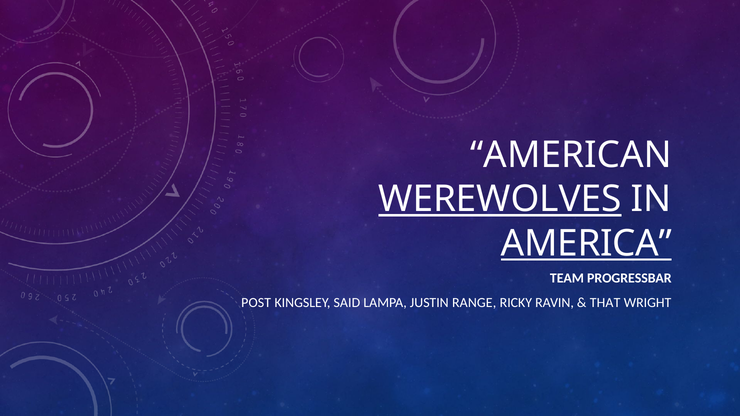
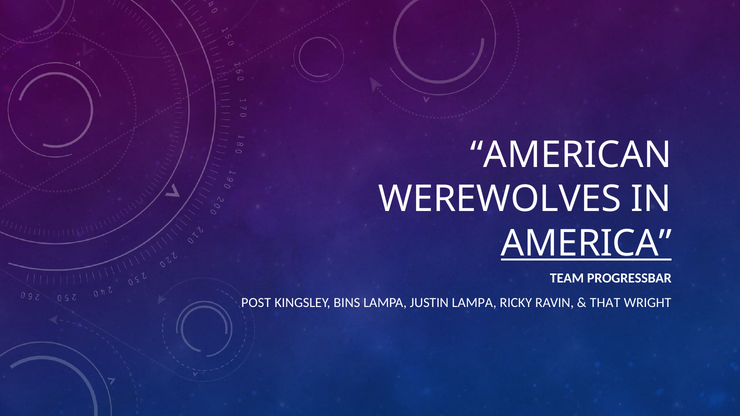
WEREWOLVES underline: present -> none
SAID: SAID -> BINS
JUSTIN RANGE: RANGE -> LAMPA
